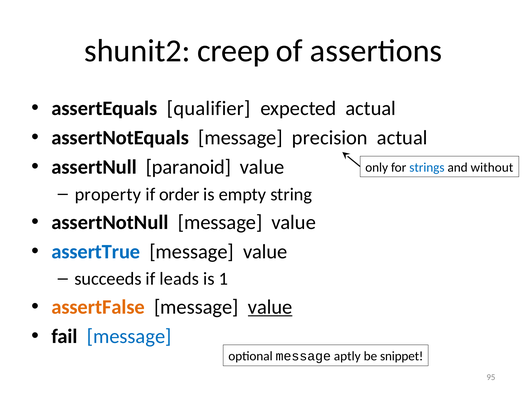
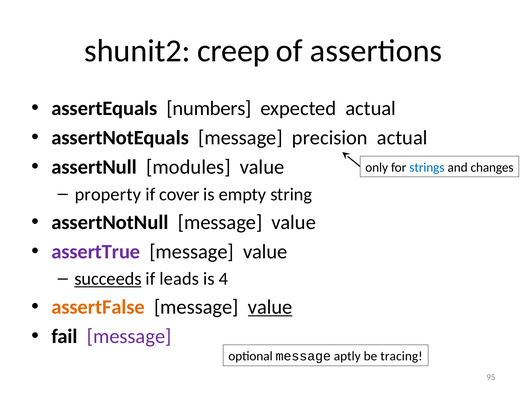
qualifier: qualifier -> numbers
paranoid: paranoid -> modules
without: without -> changes
order: order -> cover
assertTrue colour: blue -> purple
succeeds underline: none -> present
1: 1 -> 4
message at (129, 336) colour: blue -> purple
snippet: snippet -> tracing
